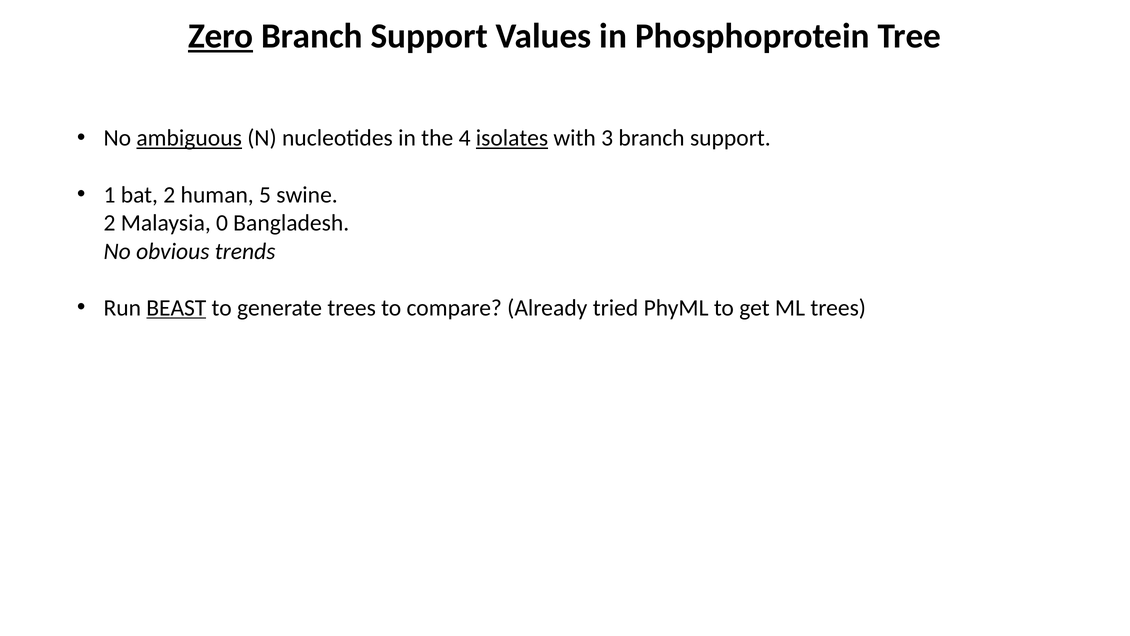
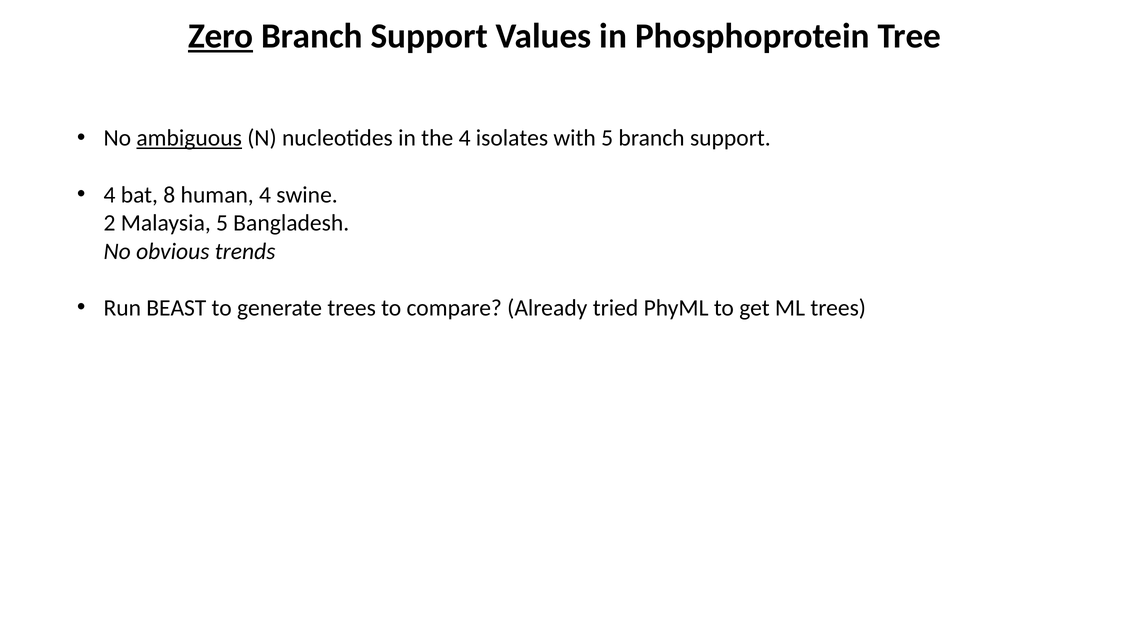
isolates underline: present -> none
with 3: 3 -> 5
1 at (109, 195): 1 -> 4
bat 2: 2 -> 8
human 5: 5 -> 4
Malaysia 0: 0 -> 5
BEAST underline: present -> none
